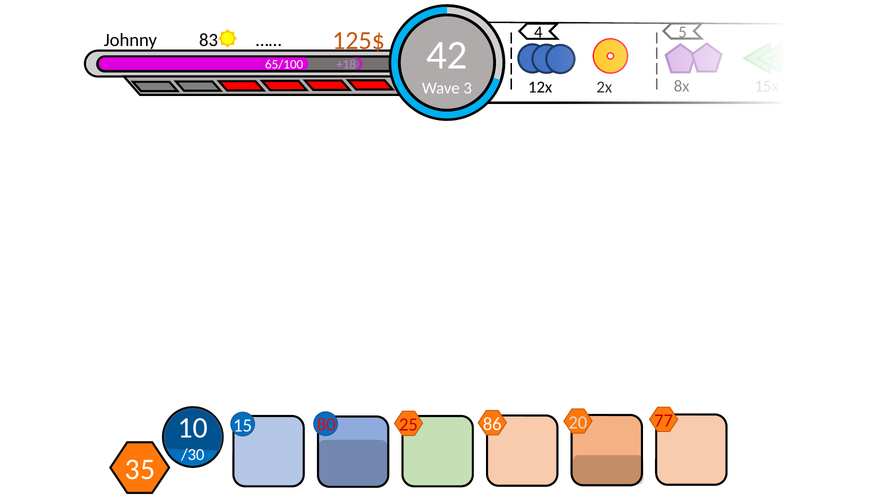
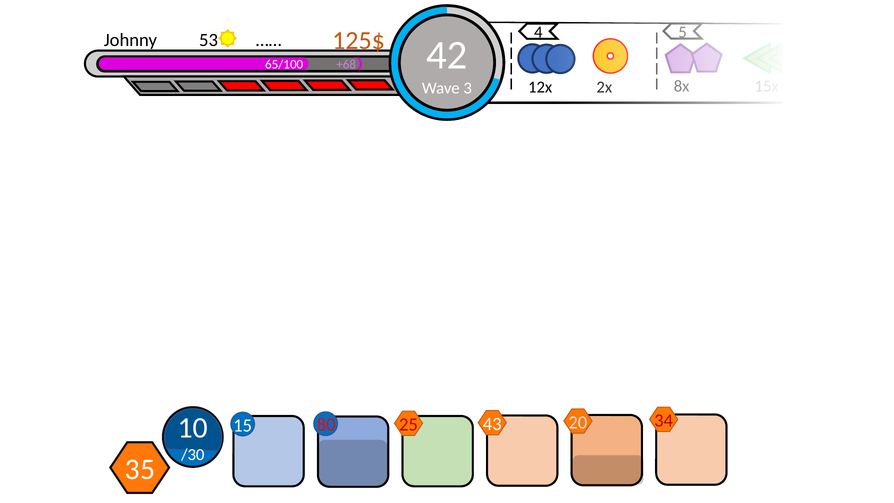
83: 83 -> 53
+18: +18 -> +68
86: 86 -> 43
77: 77 -> 34
